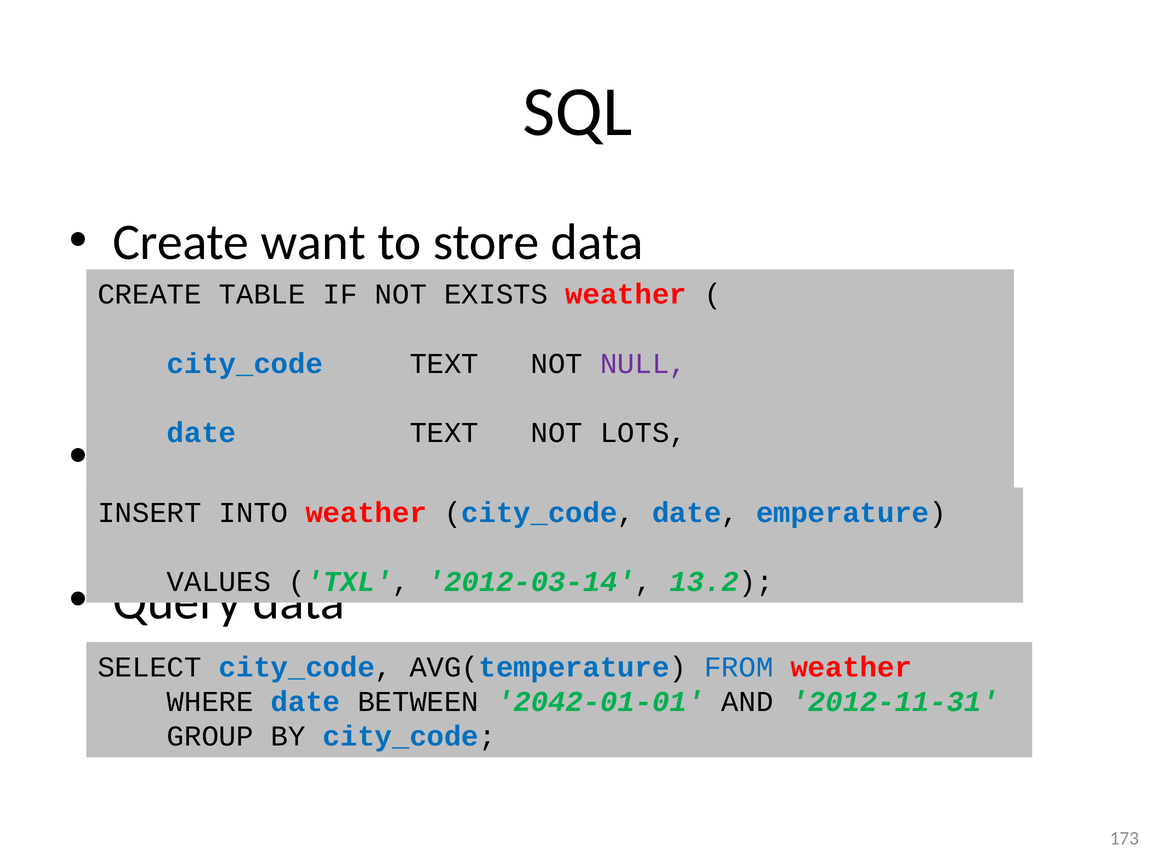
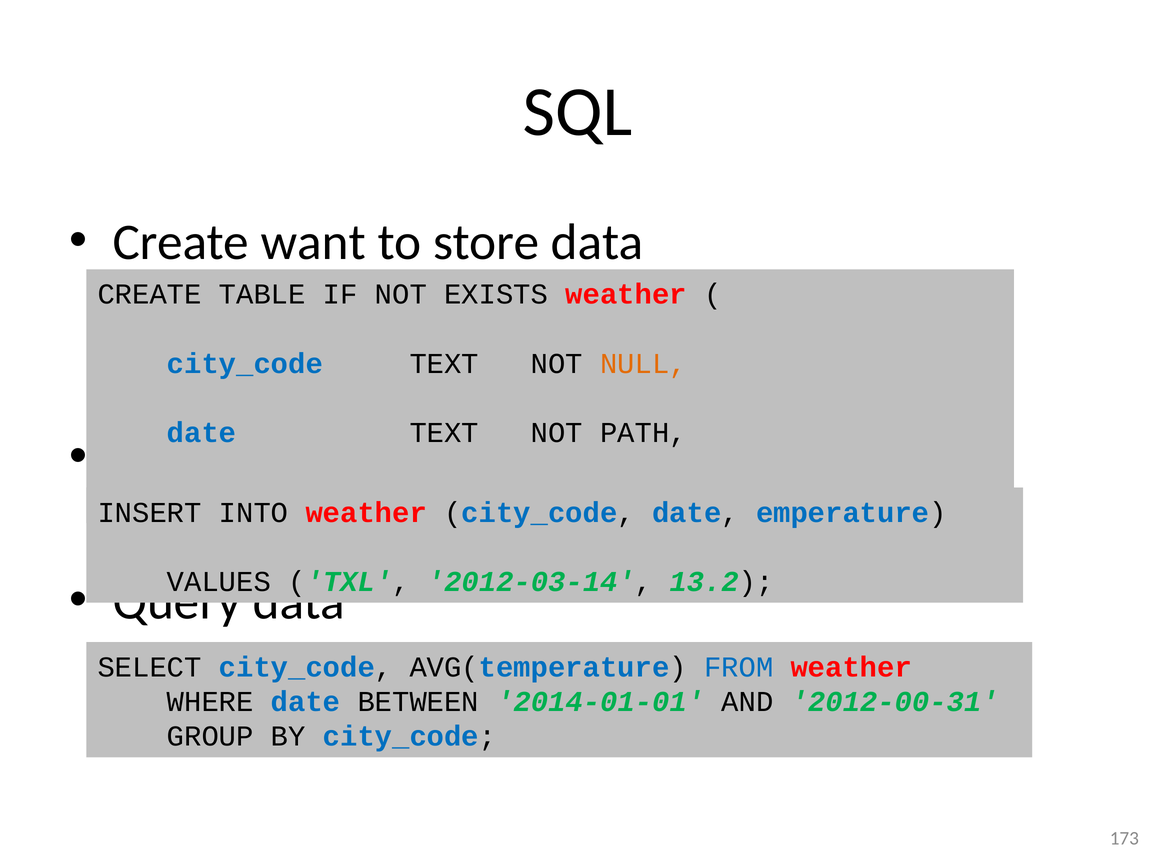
NULL at (643, 364) colour: purple -> orange
LOTS: LOTS -> PATH
2042-01-01: 2042-01-01 -> 2014-01-01
2012-11-31: 2012-11-31 -> 2012-00-31
